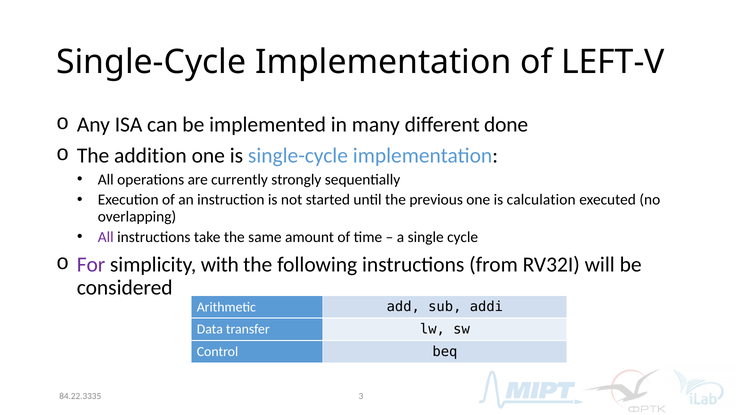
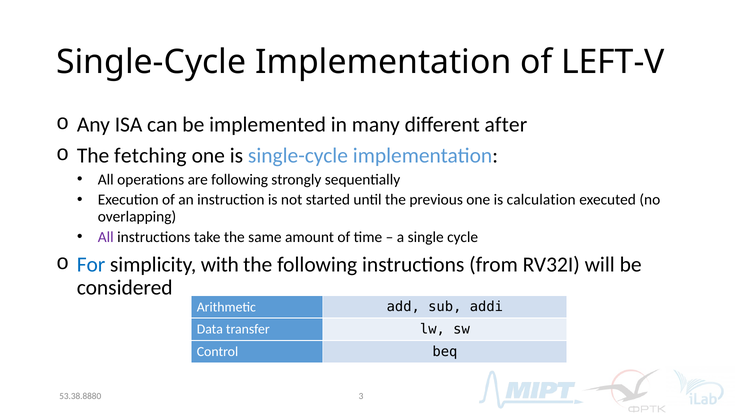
done: done -> after
addition: addition -> fetching
are currently: currently -> following
For colour: purple -> blue
84.22.3335: 84.22.3335 -> 53.38.8880
